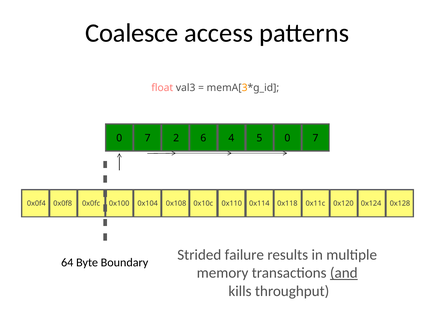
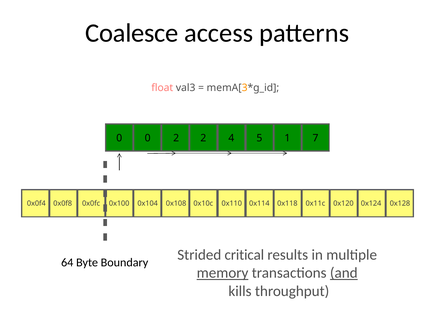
7 at (148, 138): 7 -> 0
2 6: 6 -> 2
5 0: 0 -> 1
failure: failure -> critical
memory underline: none -> present
